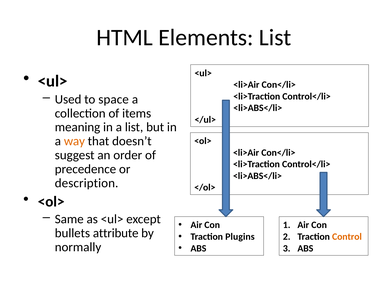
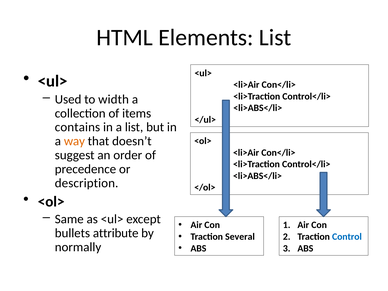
space: space -> width
meaning: meaning -> contains
Plugins: Plugins -> Several
Control colour: orange -> blue
